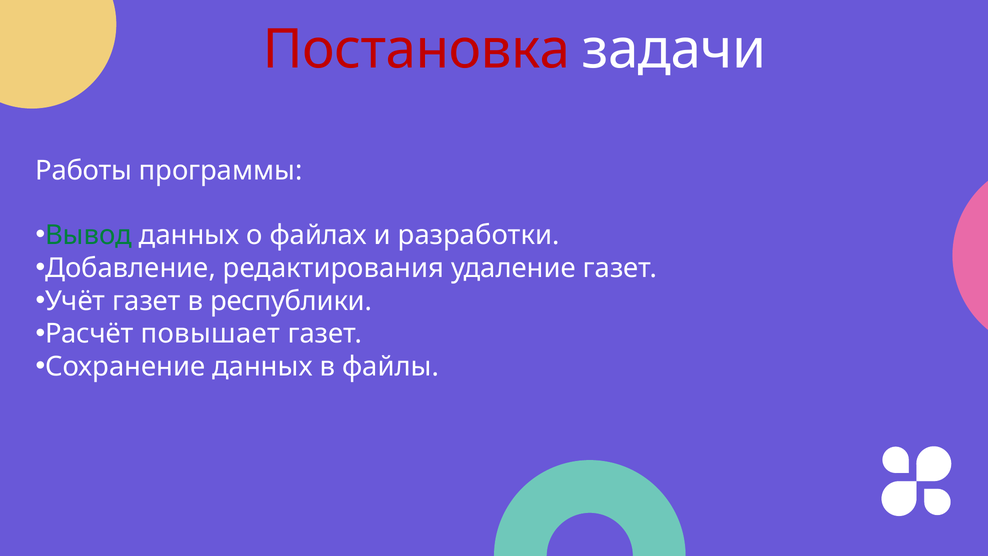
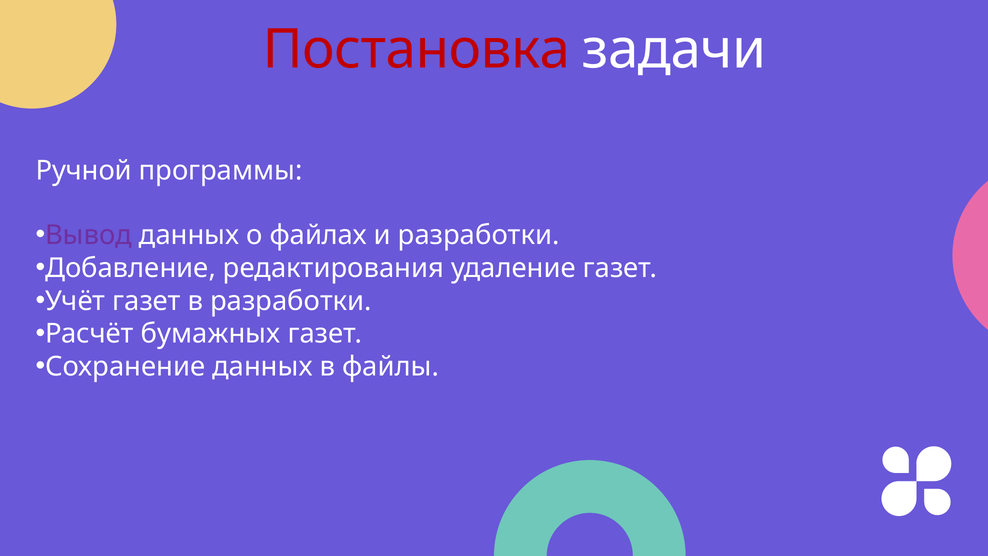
Работы: Работы -> Ручной
Вывод colour: green -> purple
в республики: республики -> разработки
повышает: повышает -> бумажных
